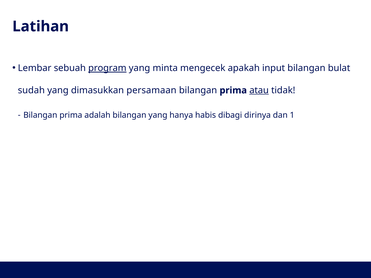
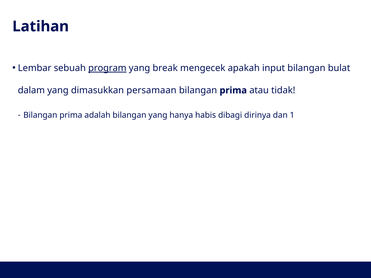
minta: minta -> break
sudah: sudah -> dalam
atau underline: present -> none
